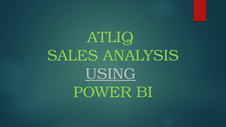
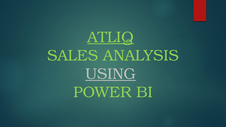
ATLIQ underline: none -> present
